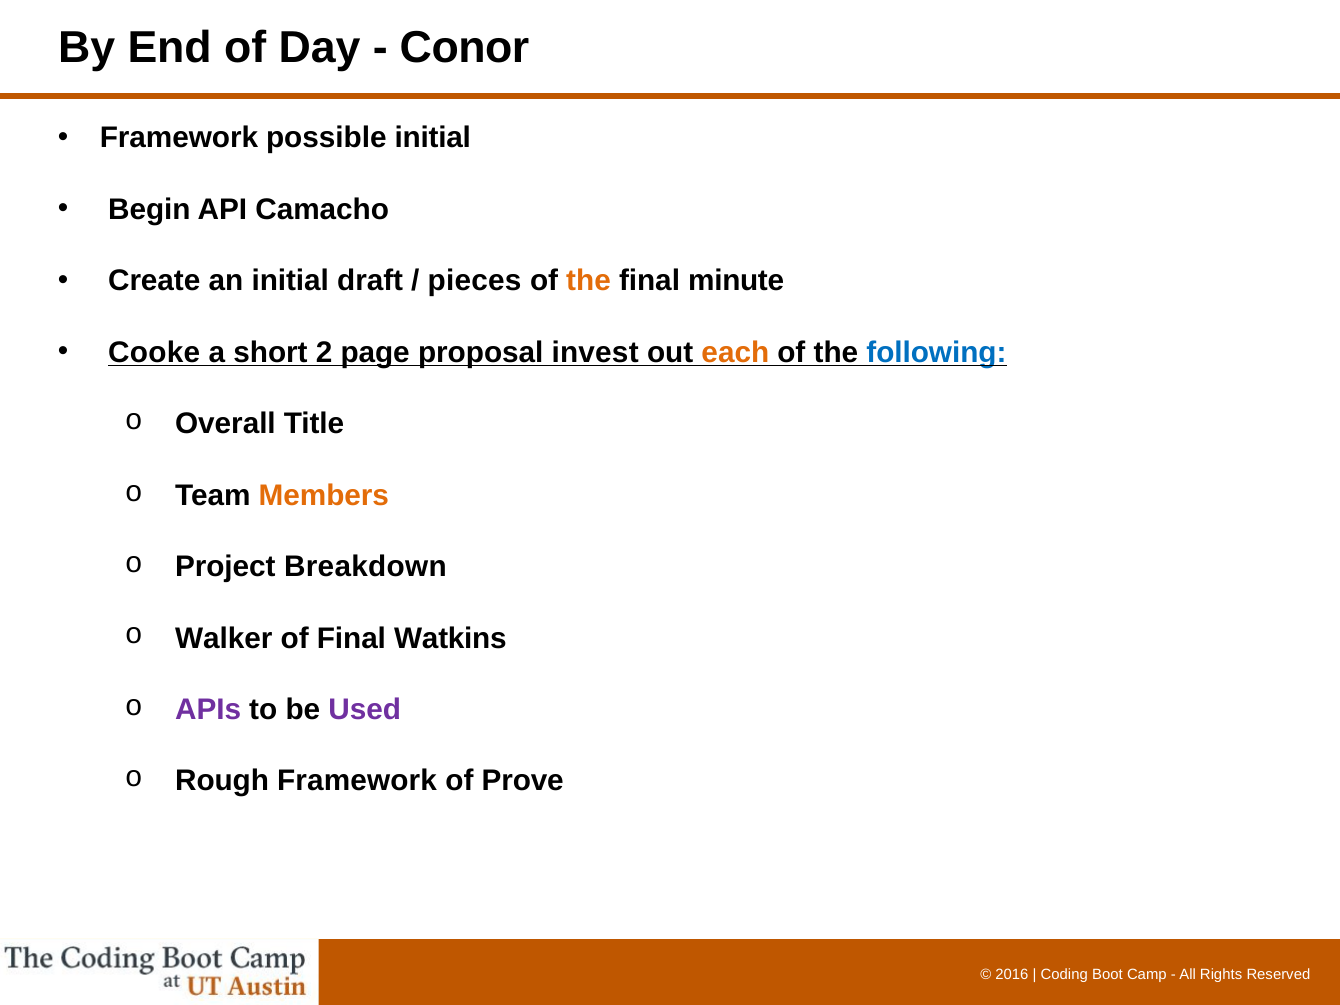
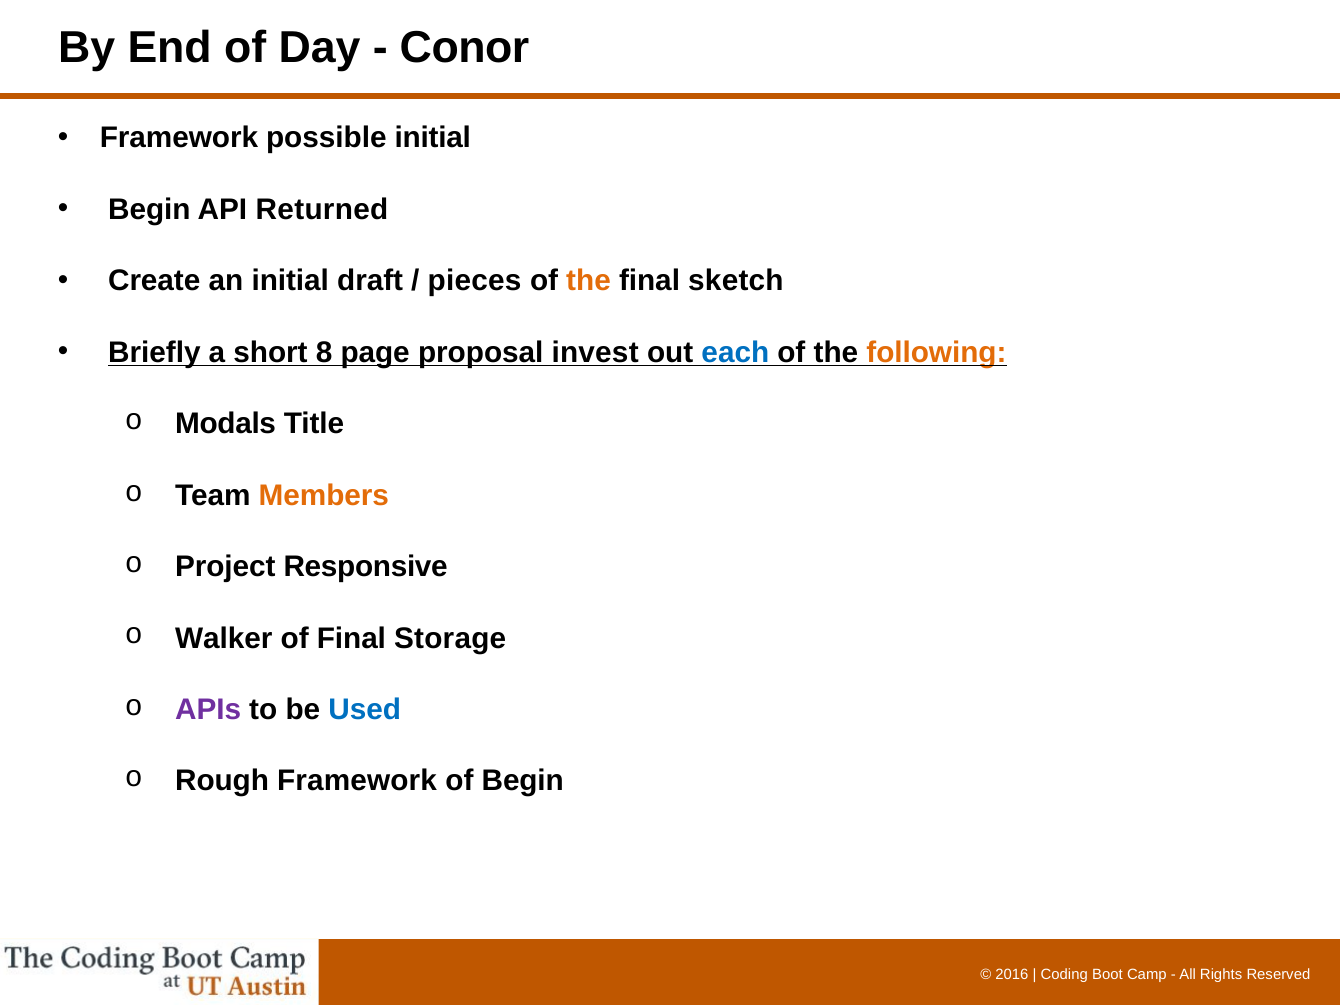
Camacho: Camacho -> Returned
minute: minute -> sketch
Cooke: Cooke -> Briefly
2: 2 -> 8
each colour: orange -> blue
following colour: blue -> orange
Overall: Overall -> Modals
Breakdown: Breakdown -> Responsive
Watkins: Watkins -> Storage
Used colour: purple -> blue
of Prove: Prove -> Begin
